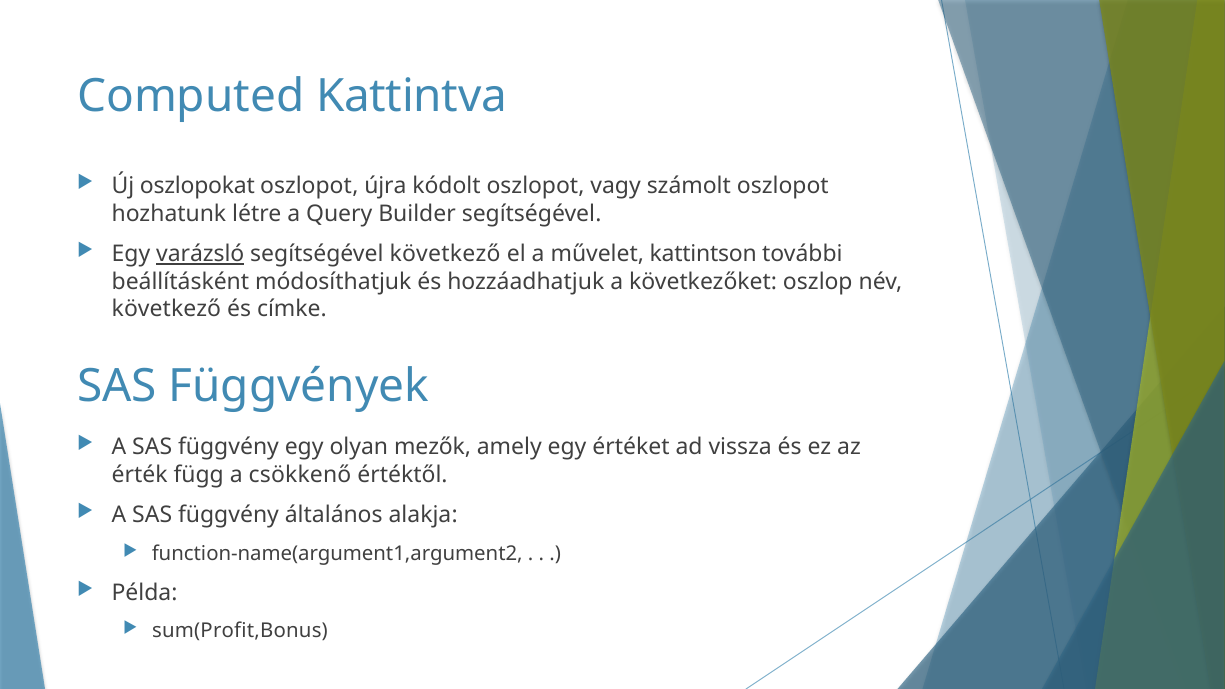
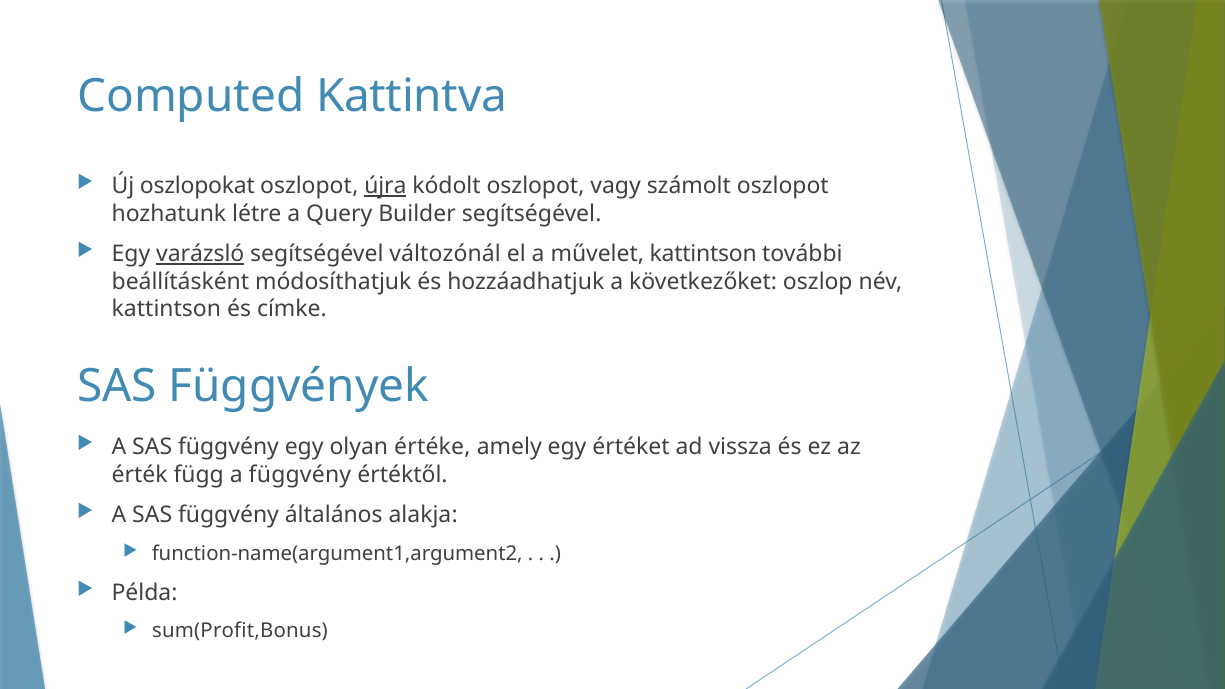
újra underline: none -> present
segítségével következő: következő -> változónál
következő at (166, 309): következő -> kattintson
mezők: mezők -> értéke
a csökkenő: csökkenő -> függvény
